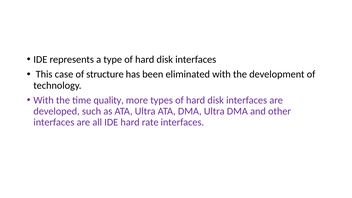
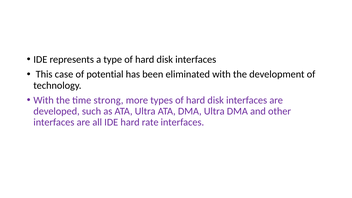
structure: structure -> potential
quality: quality -> strong
